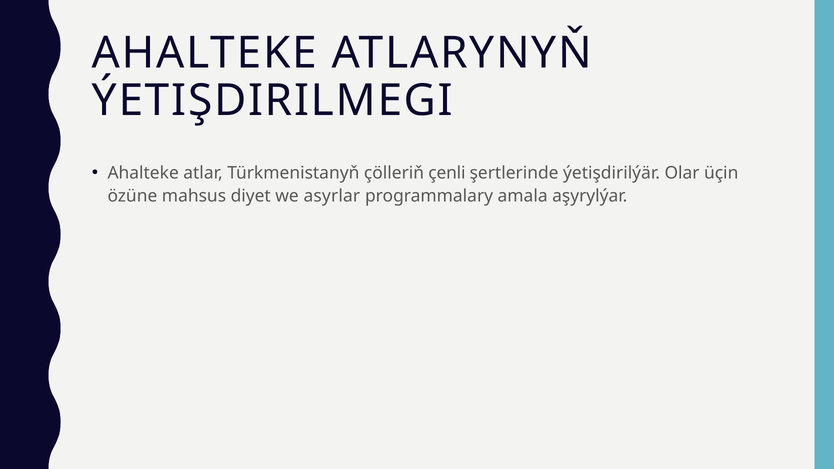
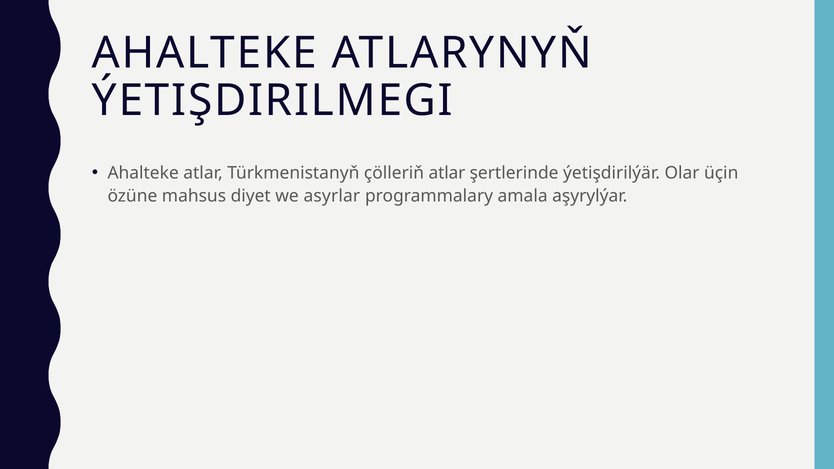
çölleriň çenli: çenli -> atlar
